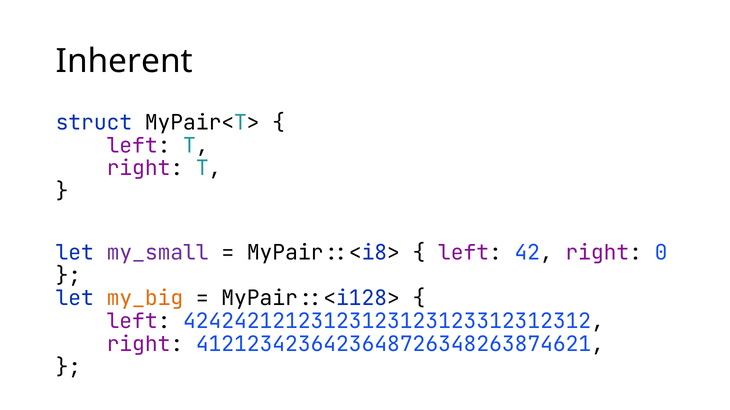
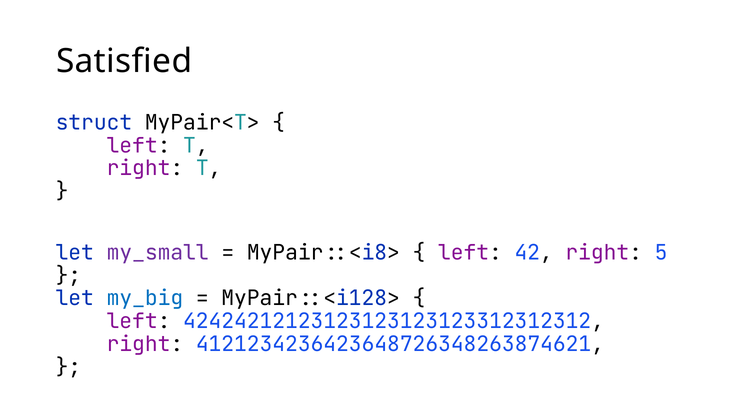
Inherent: Inherent -> Satisfied
0: 0 -> 5
my_big colour: orange -> blue
